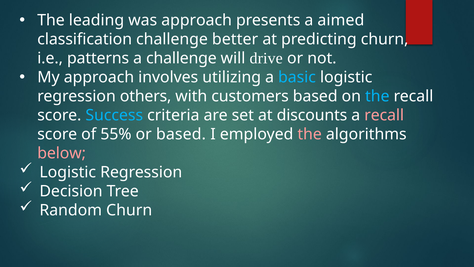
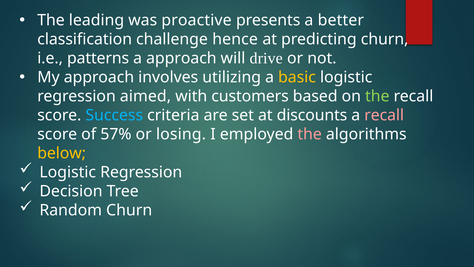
was approach: approach -> proactive
aimed: aimed -> better
better: better -> hence
a challenge: challenge -> approach
basic colour: light blue -> yellow
others: others -> aimed
the at (377, 96) colour: light blue -> light green
55%: 55% -> 57%
or based: based -> losing
below colour: pink -> yellow
